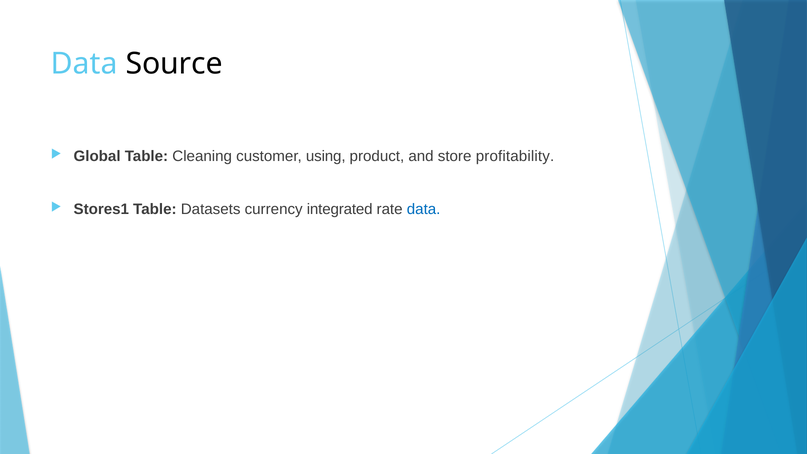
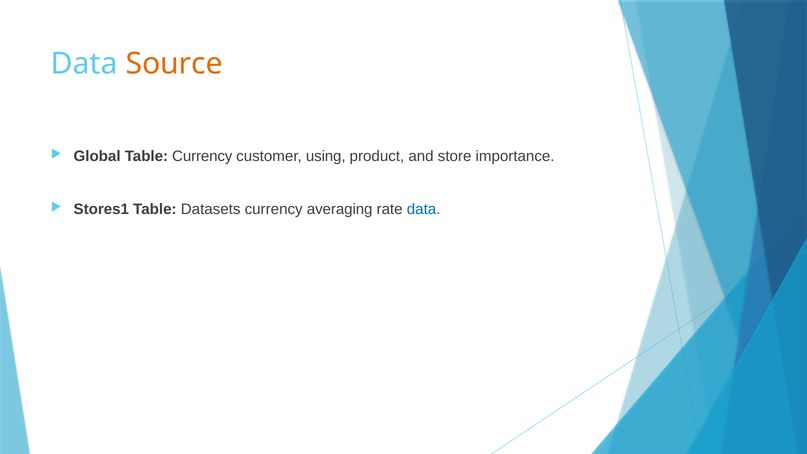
Source colour: black -> orange
Table Cleaning: Cleaning -> Currency
profitability: profitability -> importance
integrated: integrated -> averaging
